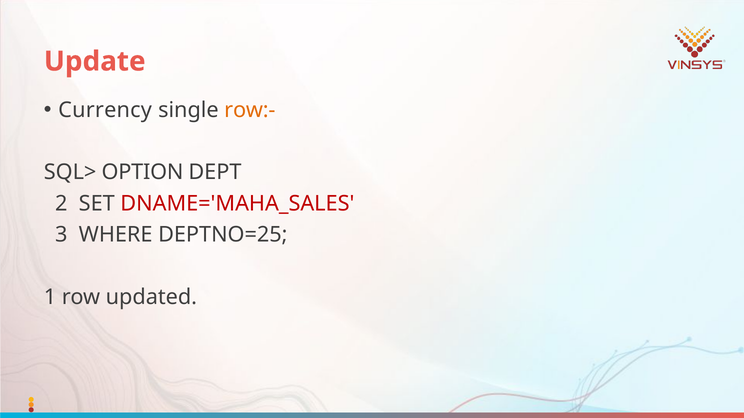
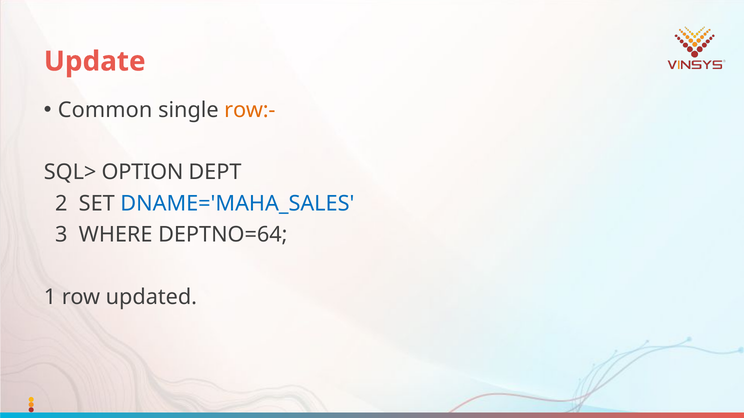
Currency: Currency -> Common
DNAME='MAHA_SALES colour: red -> blue
DEPTNO=25: DEPTNO=25 -> DEPTNO=64
